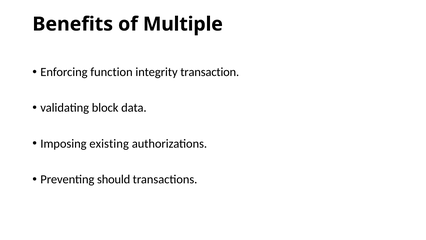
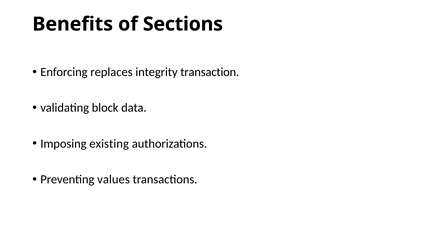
Multiple: Multiple -> Sections
function: function -> replaces
should: should -> values
